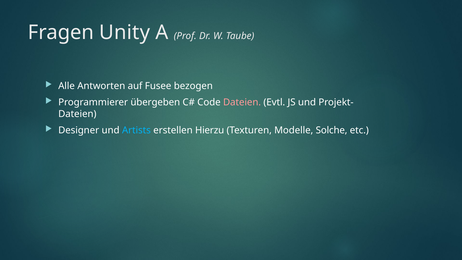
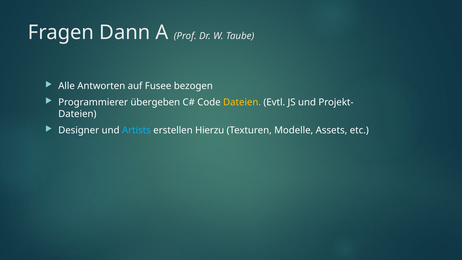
Unity: Unity -> Dann
Dateien at (242, 102) colour: pink -> yellow
Solche: Solche -> Assets
